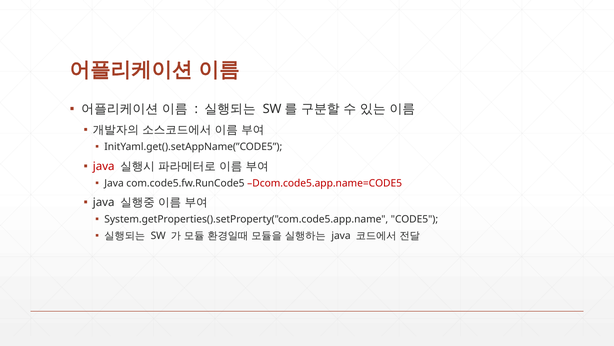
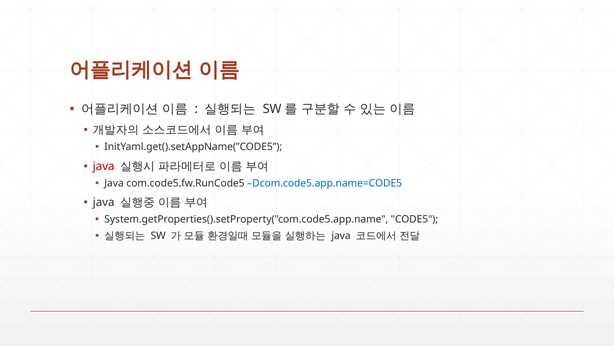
Dcom.code5.app.name=CODE5 colour: red -> blue
